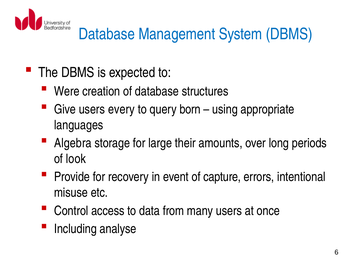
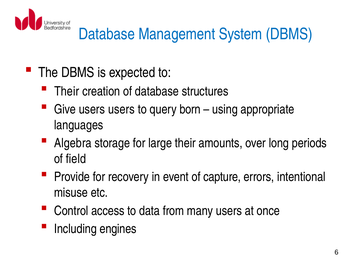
Were at (67, 91): Were -> Their
users every: every -> users
look: look -> field
analyse: analyse -> engines
